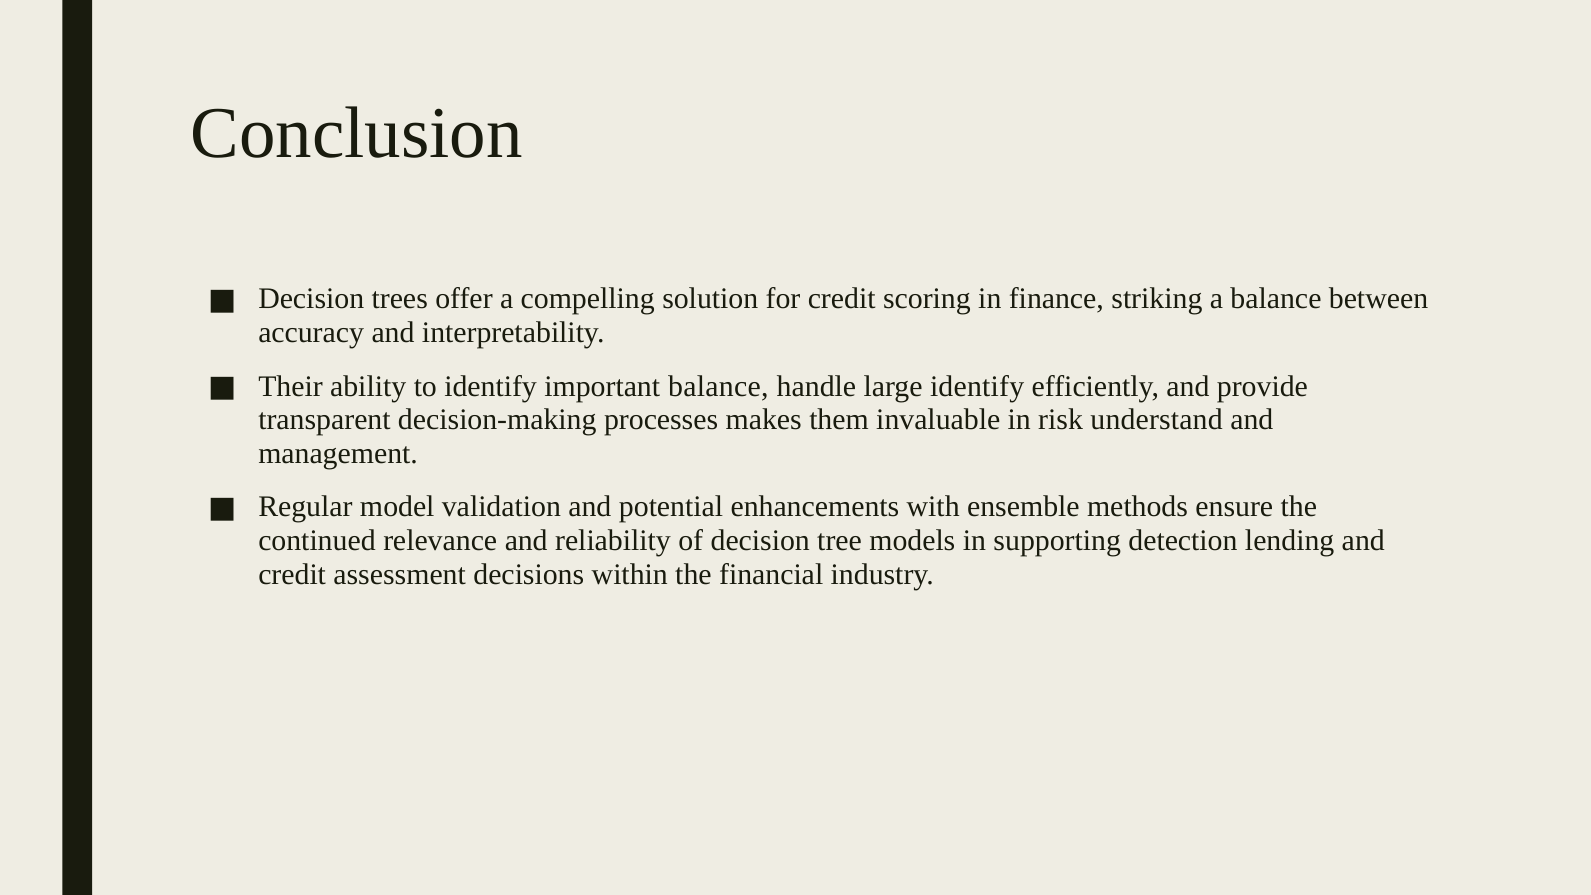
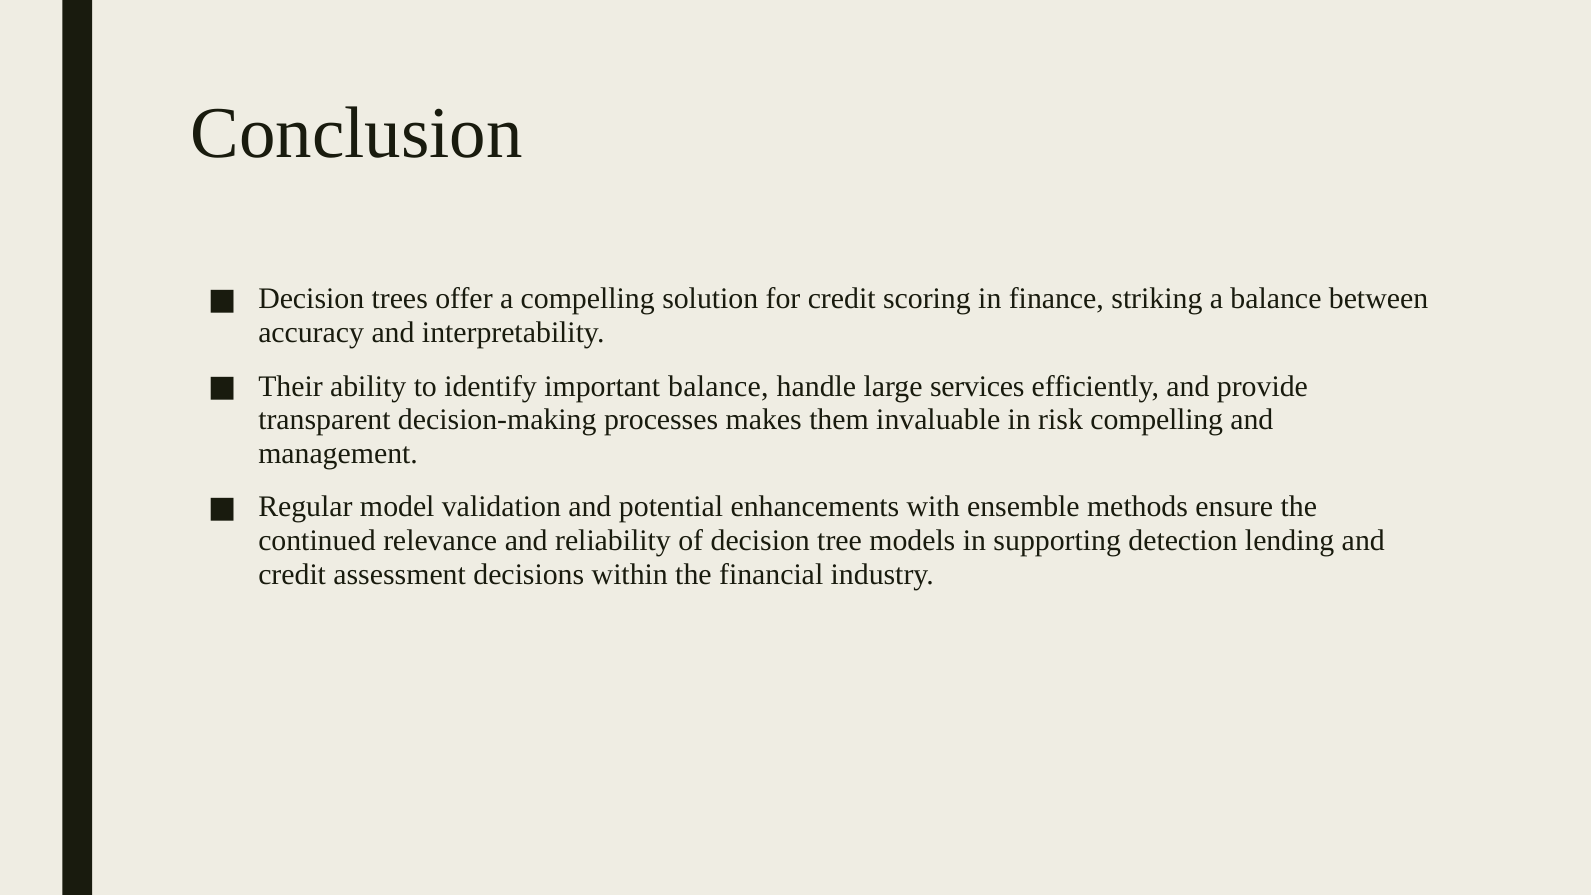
large identify: identify -> services
risk understand: understand -> compelling
